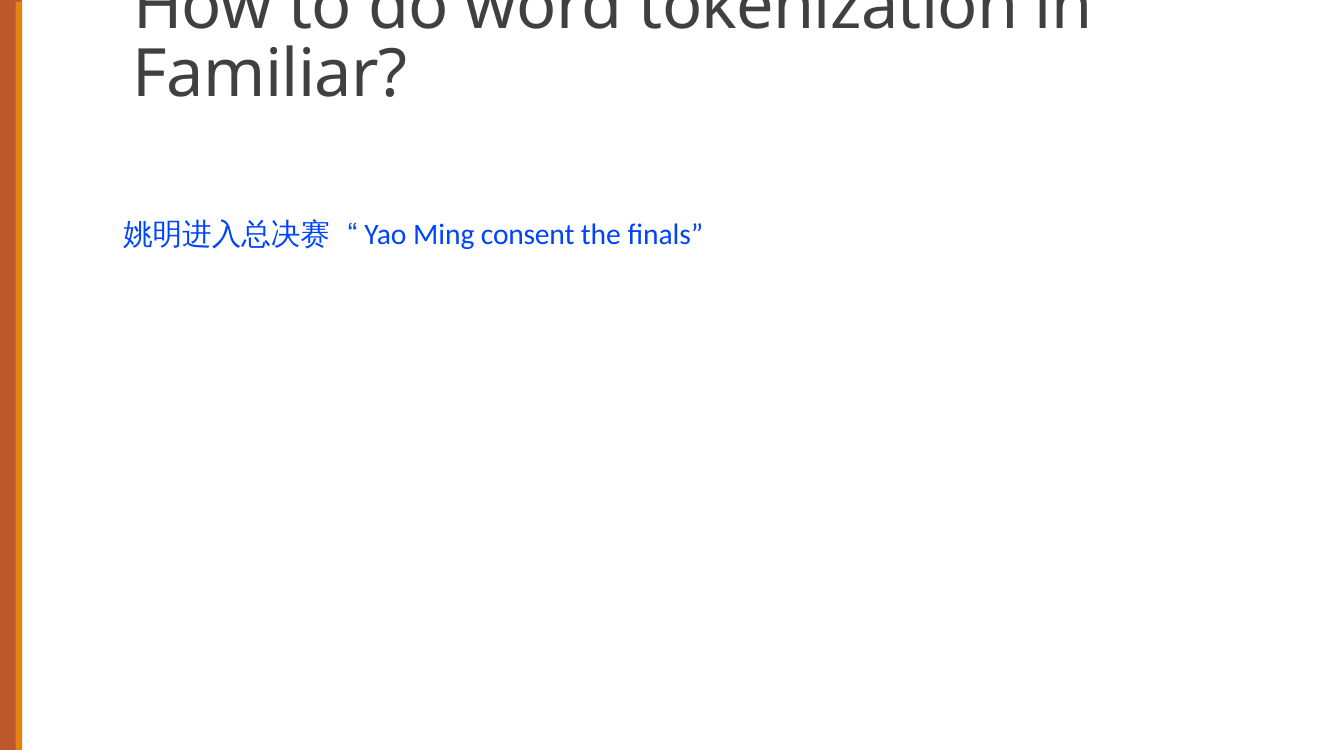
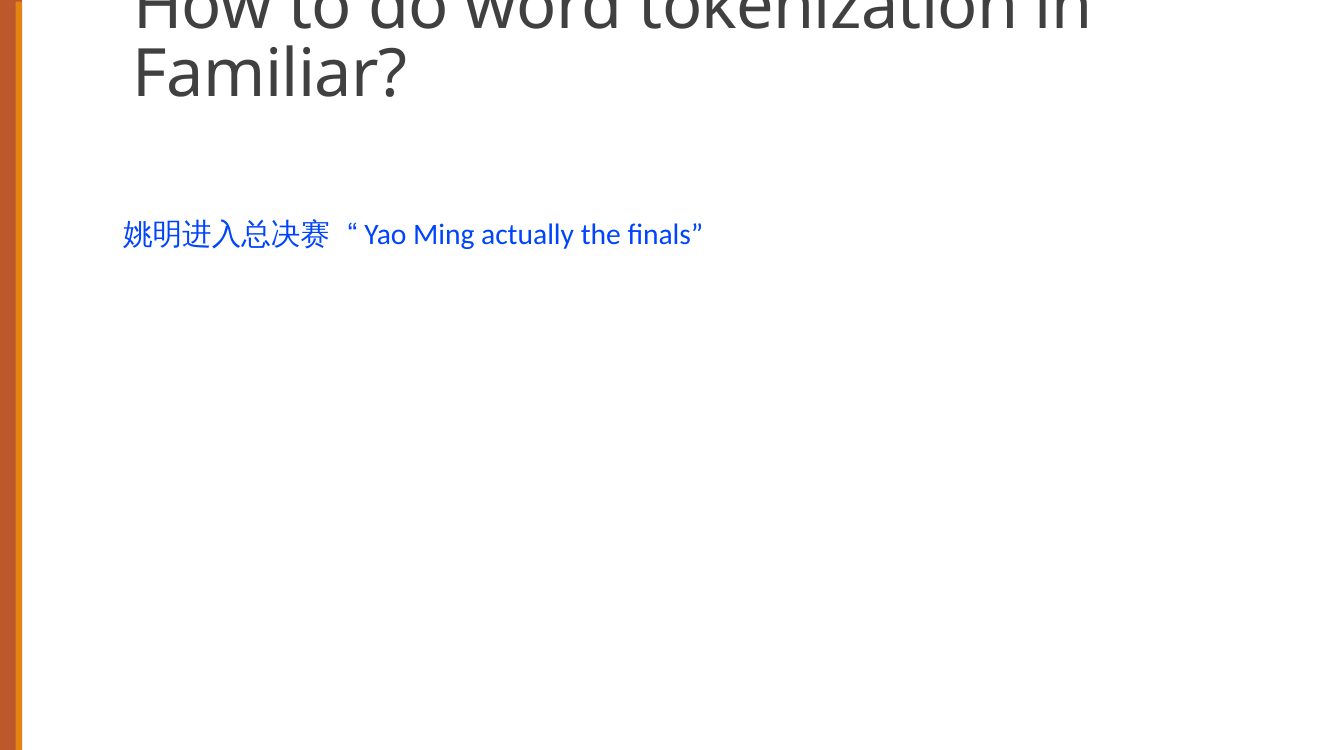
consent: consent -> actually
